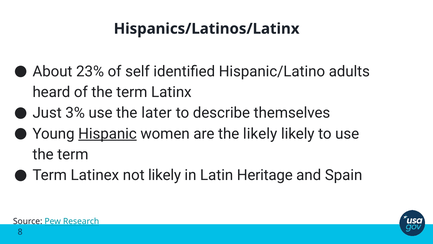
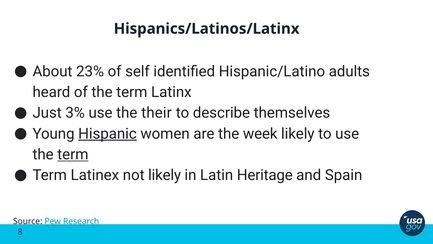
later: later -> their
the likely: likely -> week
term at (73, 154) underline: none -> present
